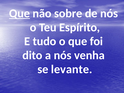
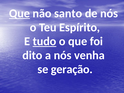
sobre: sobre -> santo
tudo underline: none -> present
levante: levante -> geração
